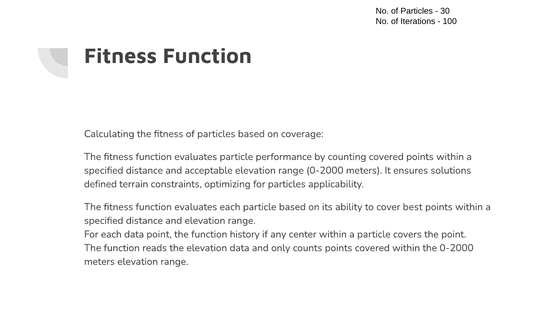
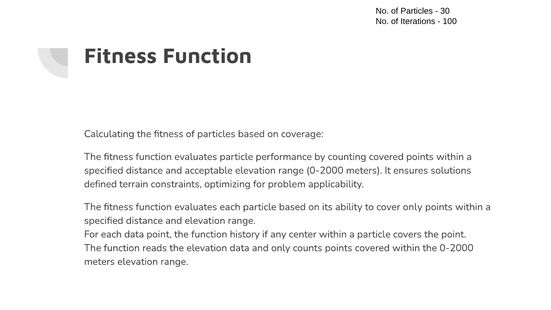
for particles: particles -> problem
cover best: best -> only
